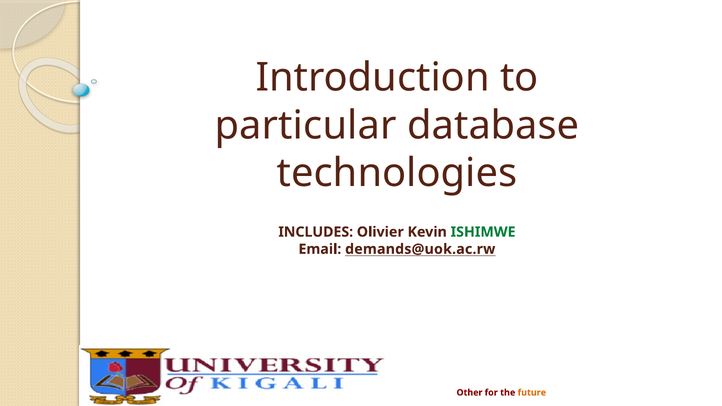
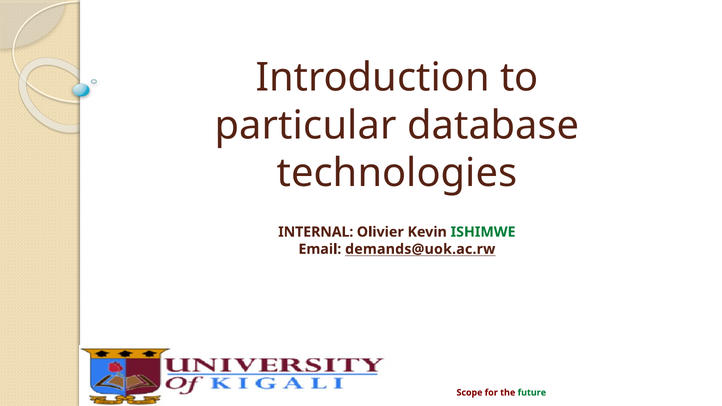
INCLUDES: INCLUDES -> INTERNAL
Other: Other -> Scope
future colour: orange -> green
